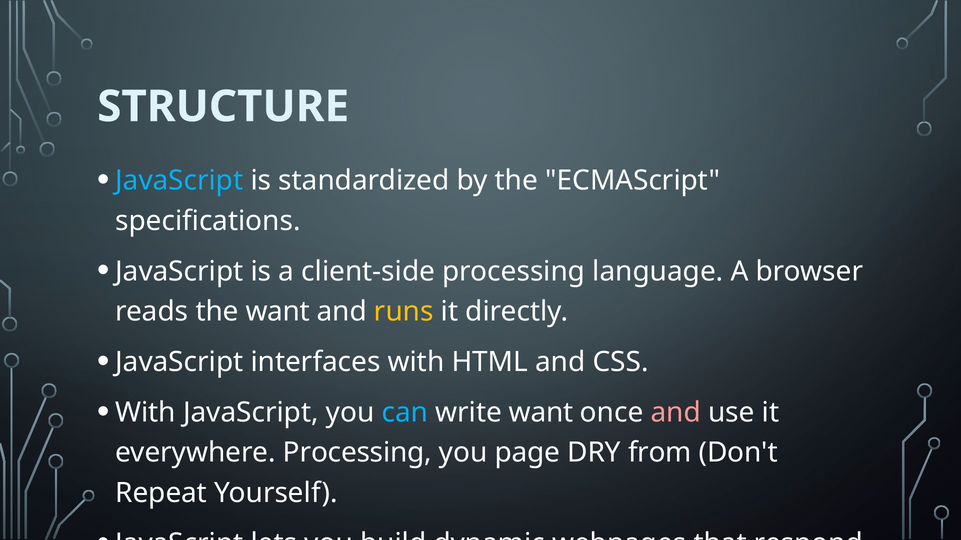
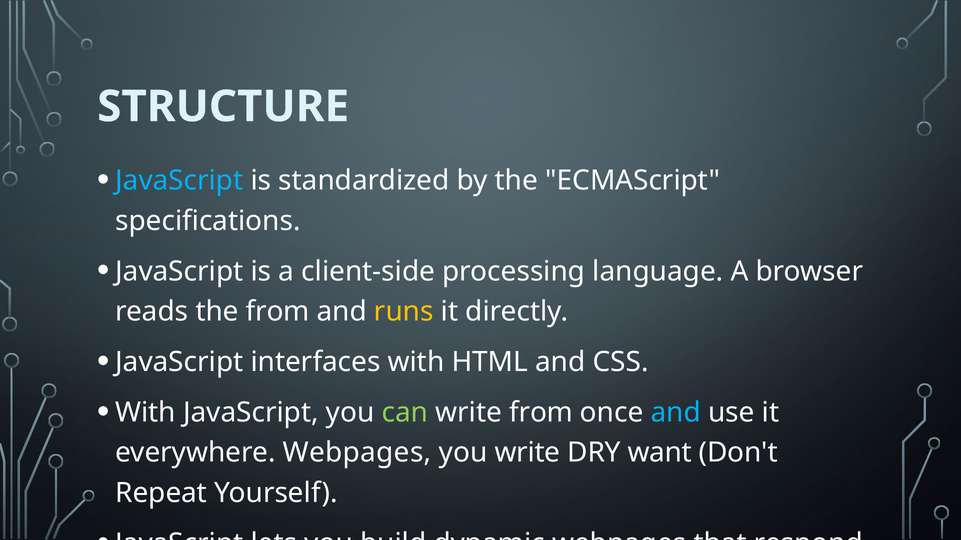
the want: want -> from
can colour: light blue -> light green
write want: want -> from
and at (676, 413) colour: pink -> light blue
everywhere Processing: Processing -> Webpages
you page: page -> write
DRY from: from -> want
